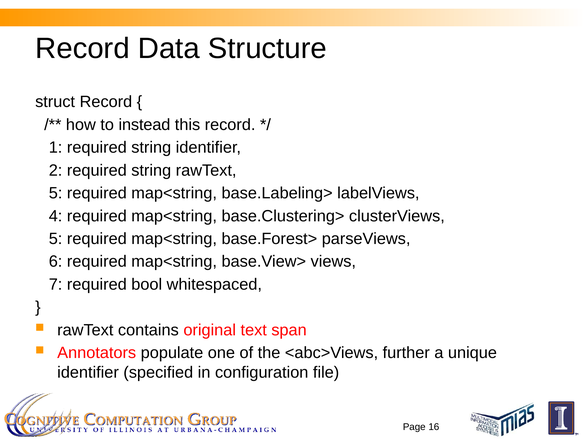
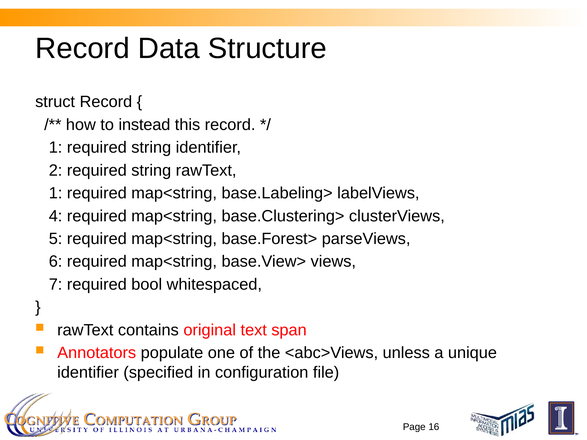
5 at (56, 193): 5 -> 1
further: further -> unless
